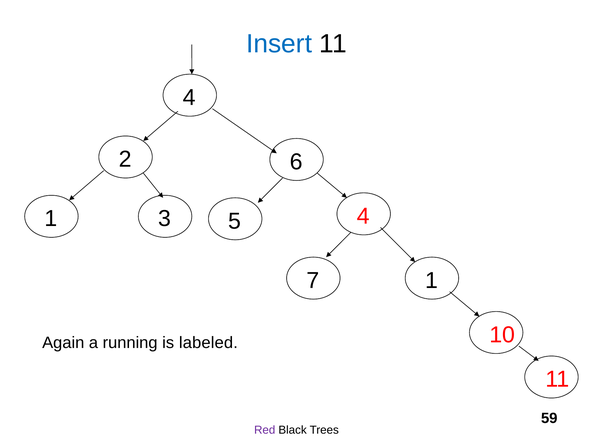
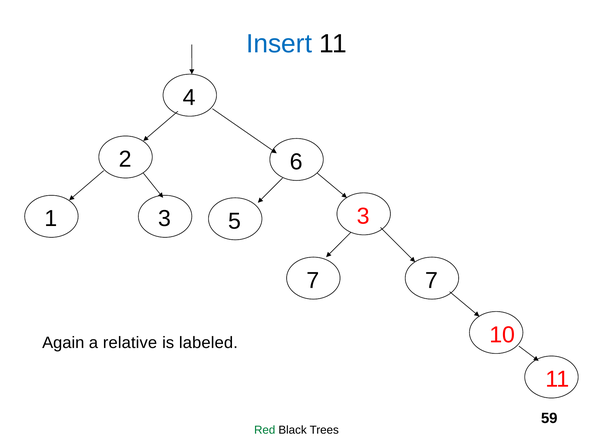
5 4: 4 -> 3
7 1: 1 -> 7
running: running -> relative
Red colour: purple -> green
